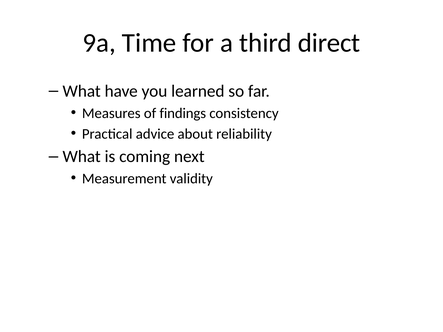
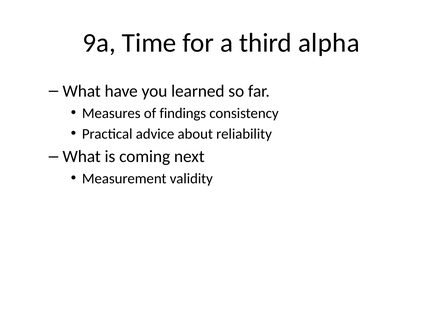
direct: direct -> alpha
